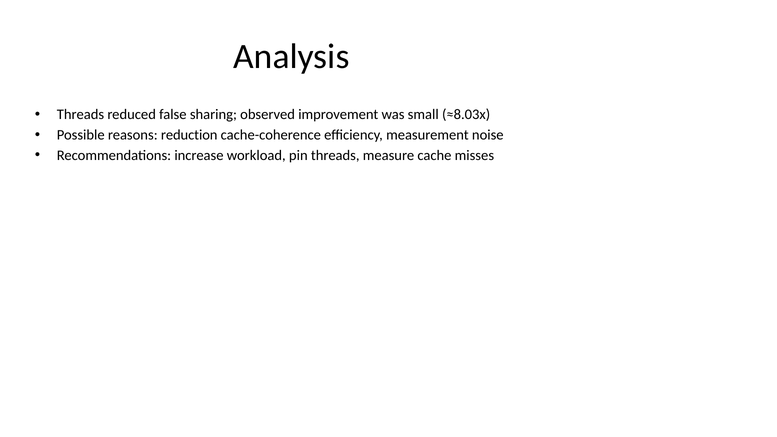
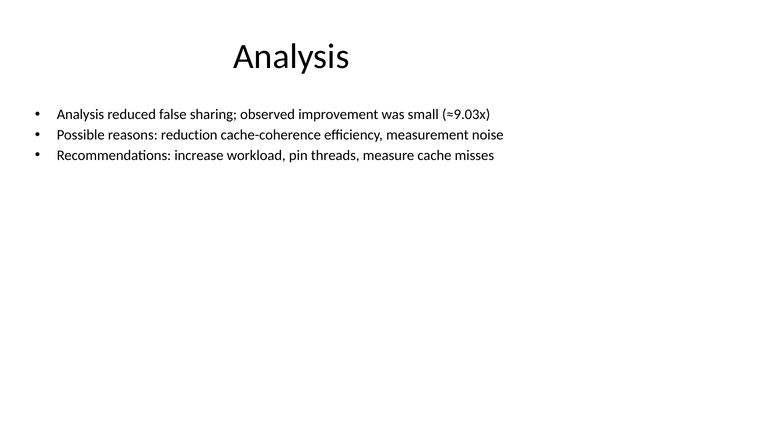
Threads at (80, 115): Threads -> Analysis
≈8.03x: ≈8.03x -> ≈9.03x
